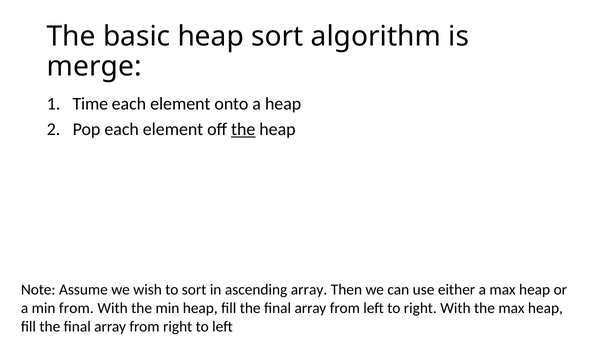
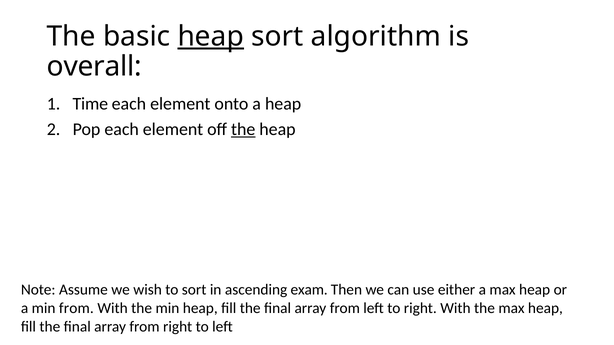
heap at (211, 36) underline: none -> present
merge: merge -> overall
ascending array: array -> exam
